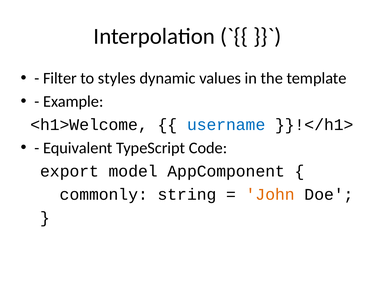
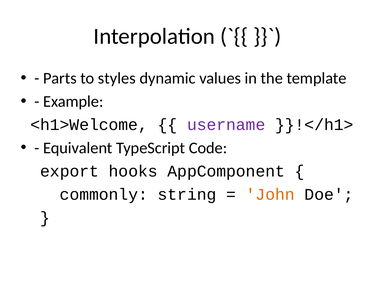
Filter: Filter -> Parts
username colour: blue -> purple
model: model -> hooks
